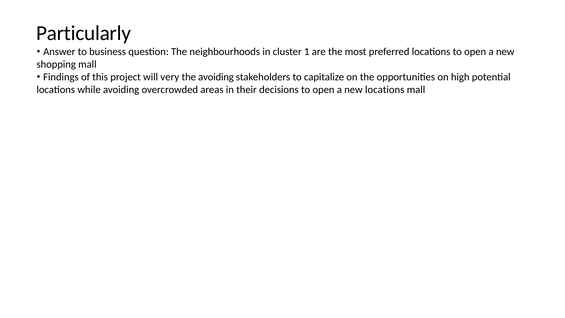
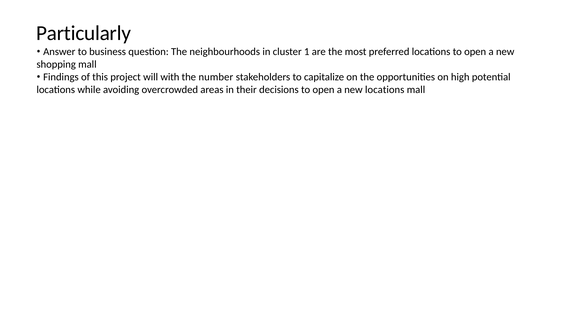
very: very -> with
the avoiding: avoiding -> number
